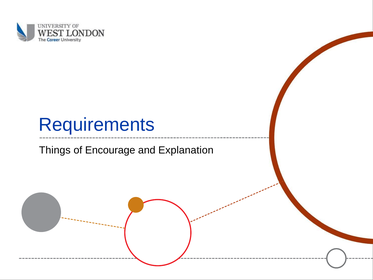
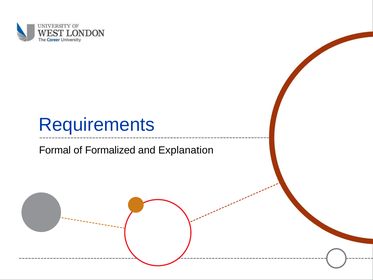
Things: Things -> Formal
Encourage: Encourage -> Formalized
